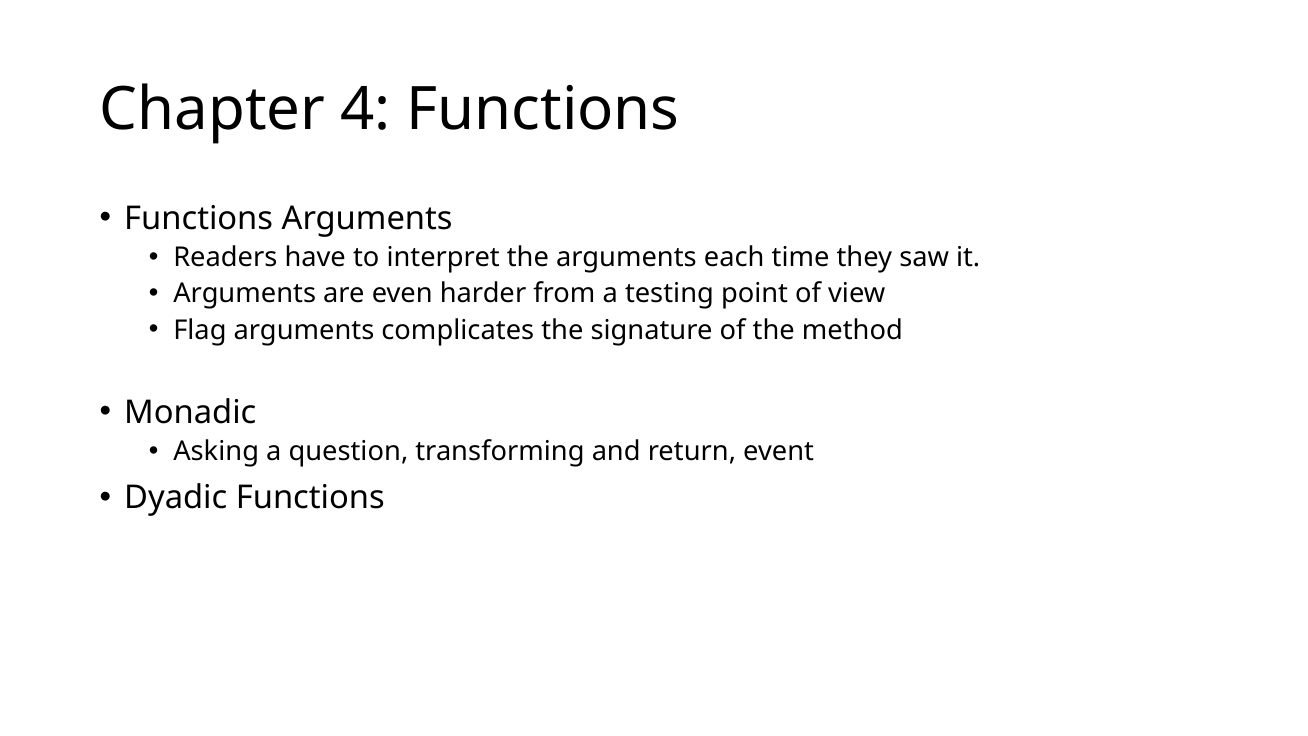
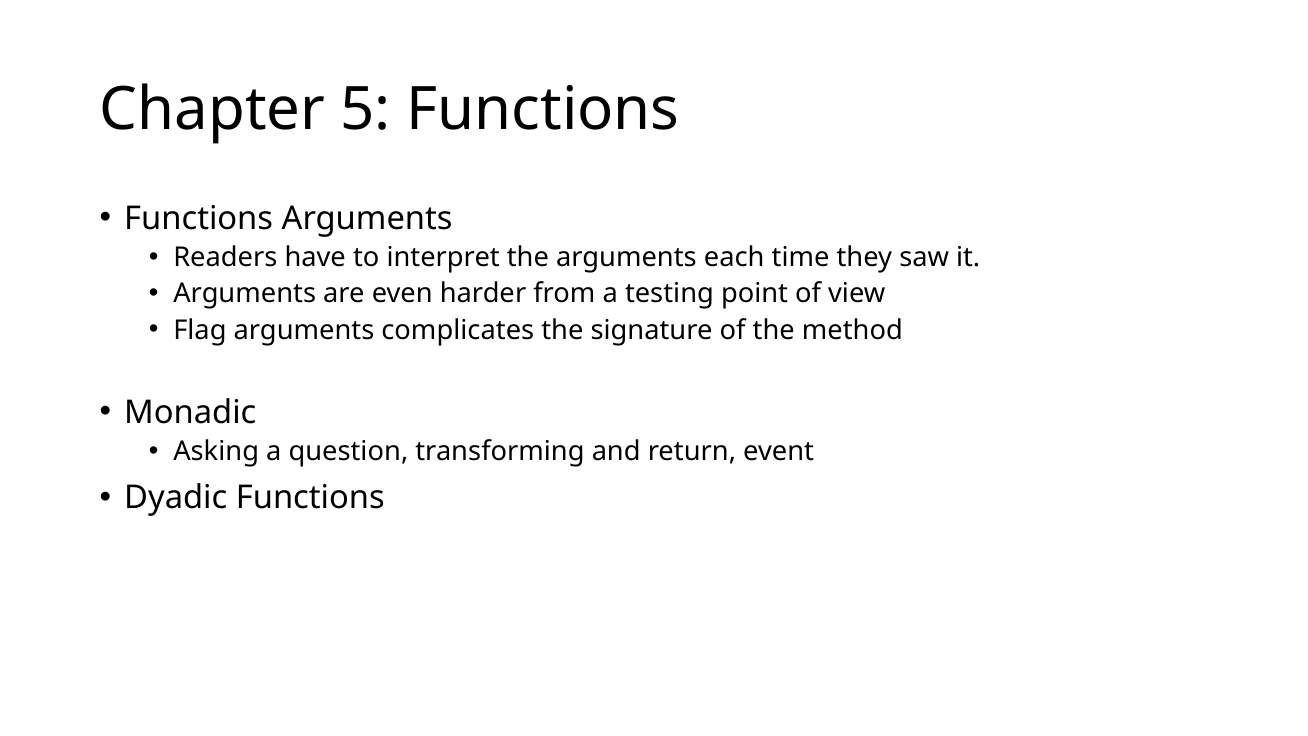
4: 4 -> 5
